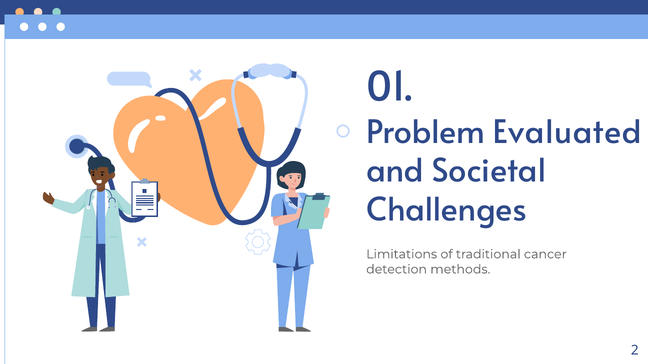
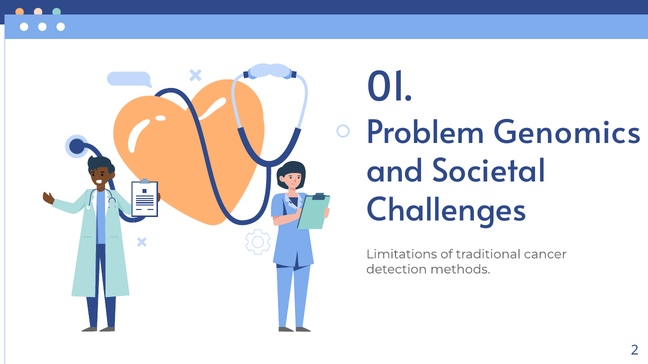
Evaluated: Evaluated -> Genomics
